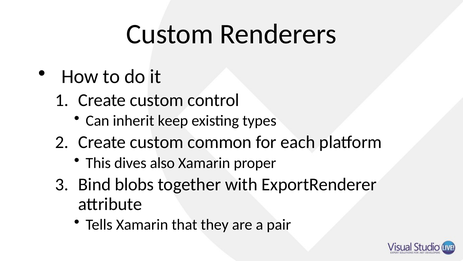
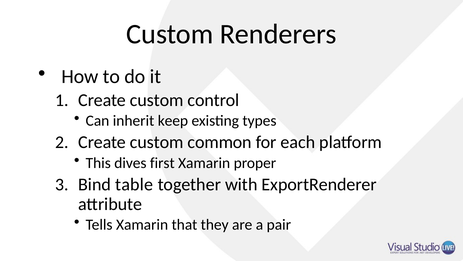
also: also -> first
blobs: blobs -> table
